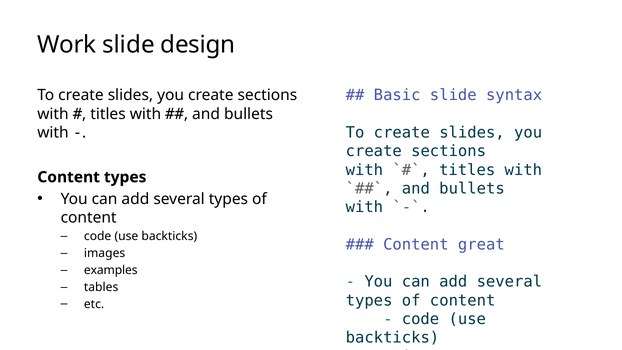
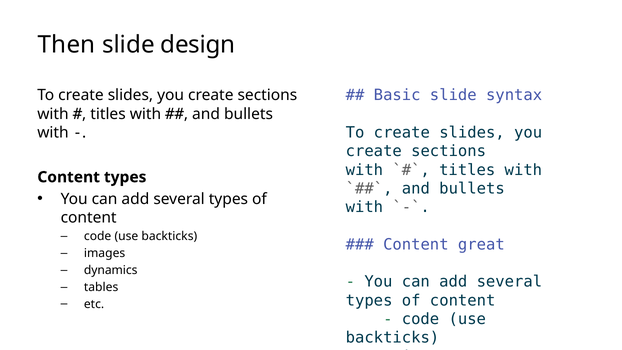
Work: Work -> Then
examples: examples -> dynamics
